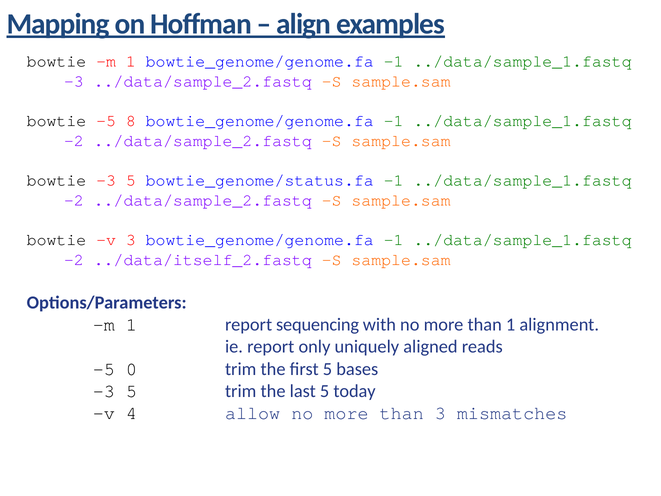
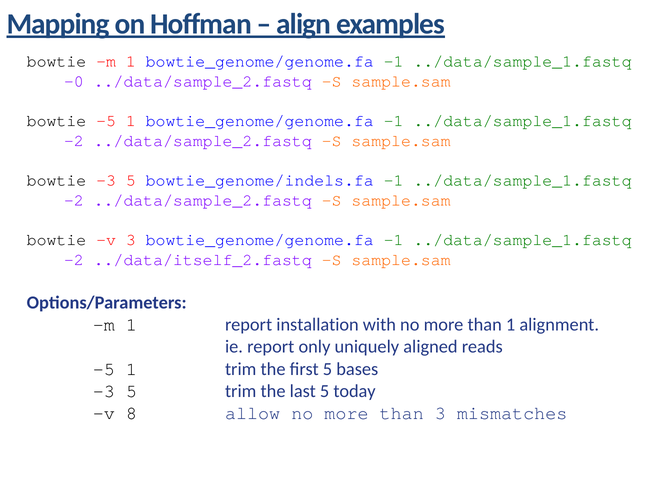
-3 at (74, 81): -3 -> -0
bowtie -5 8: 8 -> 1
bowtie_genome/status.fa: bowtie_genome/status.fa -> bowtie_genome/indels.fa
sequencing: sequencing -> installation
0 at (131, 369): 0 -> 1
4: 4 -> 8
